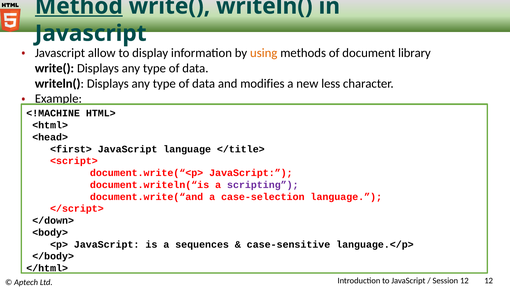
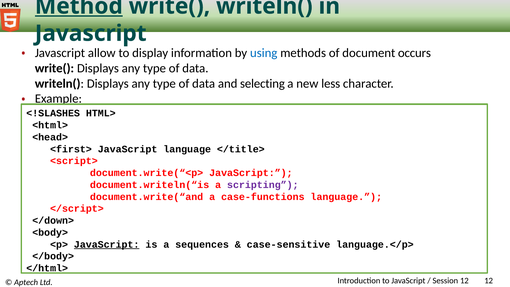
using colour: orange -> blue
library: library -> occurs
modifies: modifies -> selecting
<!MACHINE: <!MACHINE -> <!SLASHES
case-selection: case-selection -> case-functions
JavaScript at (107, 244) underline: none -> present
